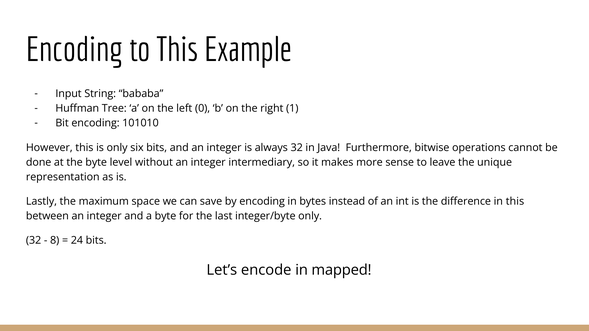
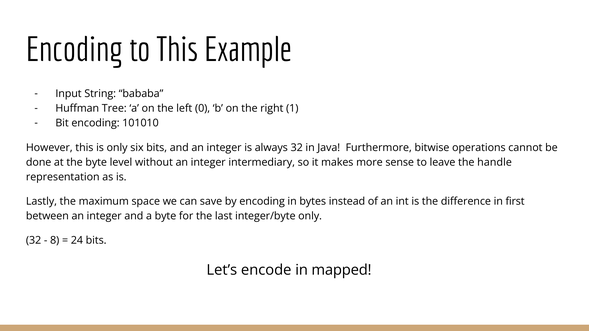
unique: unique -> handle
in this: this -> first
